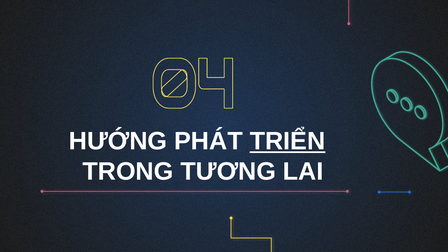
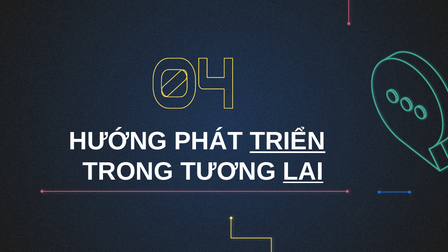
LAI underline: none -> present
